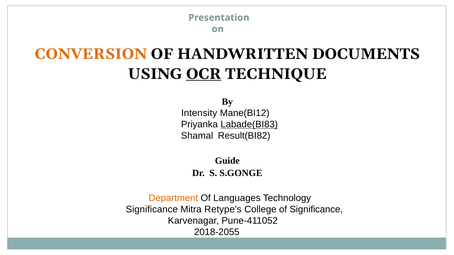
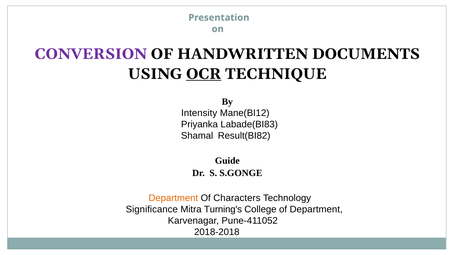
CONVERSION colour: orange -> purple
Labade(BI83 underline: present -> none
Languages: Languages -> Characters
Retype's: Retype's -> Turning's
of Significance: Significance -> Department
2018-2055: 2018-2055 -> 2018-2018
